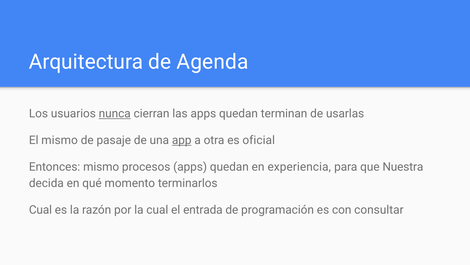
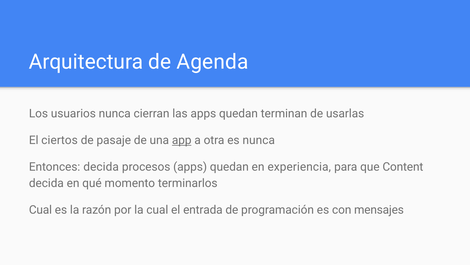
nunca at (115, 113) underline: present -> none
El mismo: mismo -> ciertos
es oficial: oficial -> nunca
Entonces mismo: mismo -> decida
Nuestra: Nuestra -> Content
consultar: consultar -> mensajes
